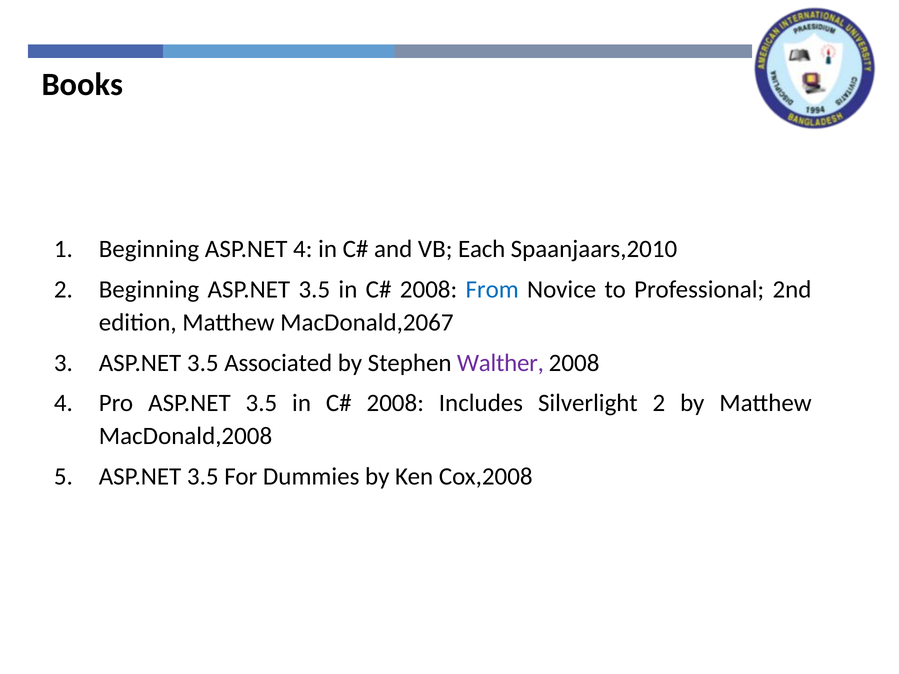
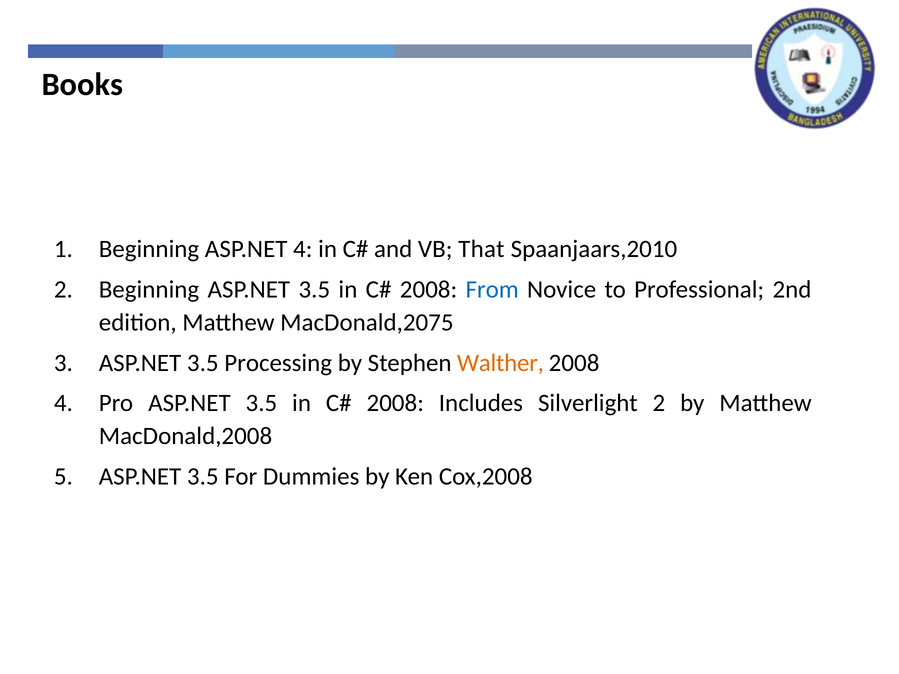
Each: Each -> That
MacDonald,2067: MacDonald,2067 -> MacDonald,2075
Associated: Associated -> Processing
Walther colour: purple -> orange
